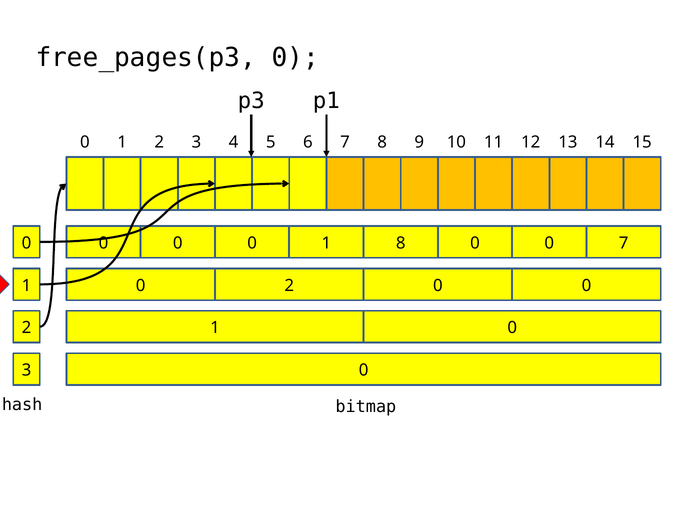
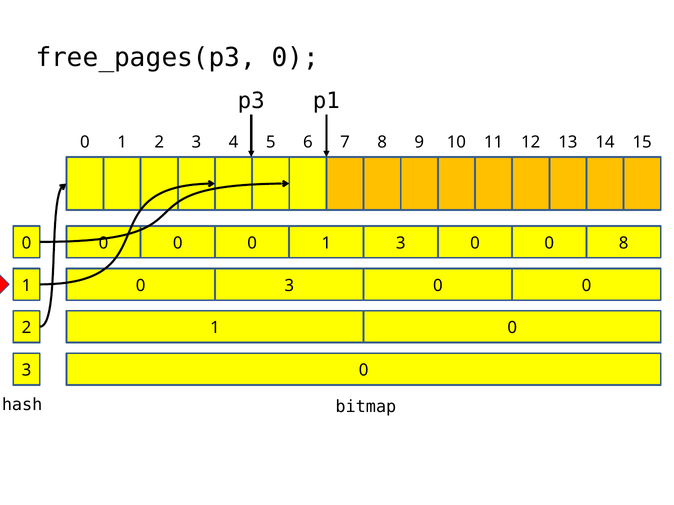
1 8: 8 -> 3
0 7: 7 -> 8
0 2: 2 -> 3
